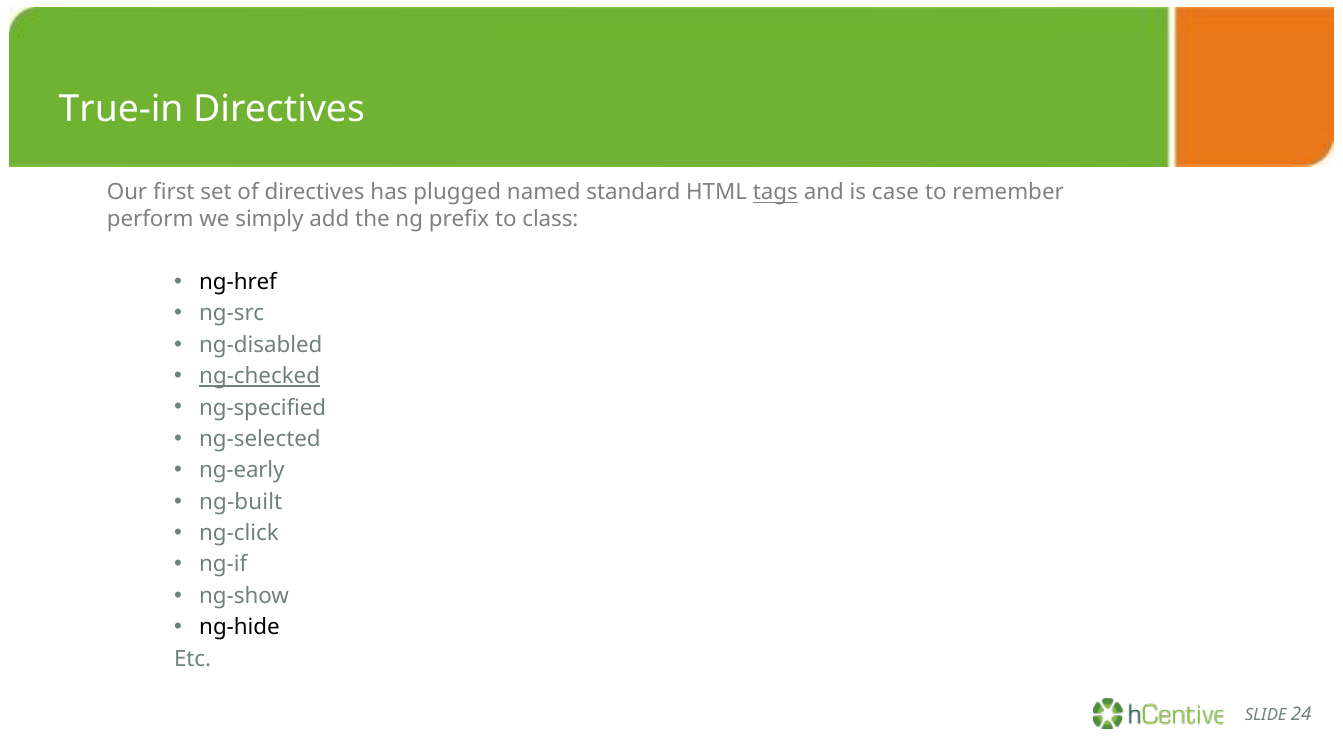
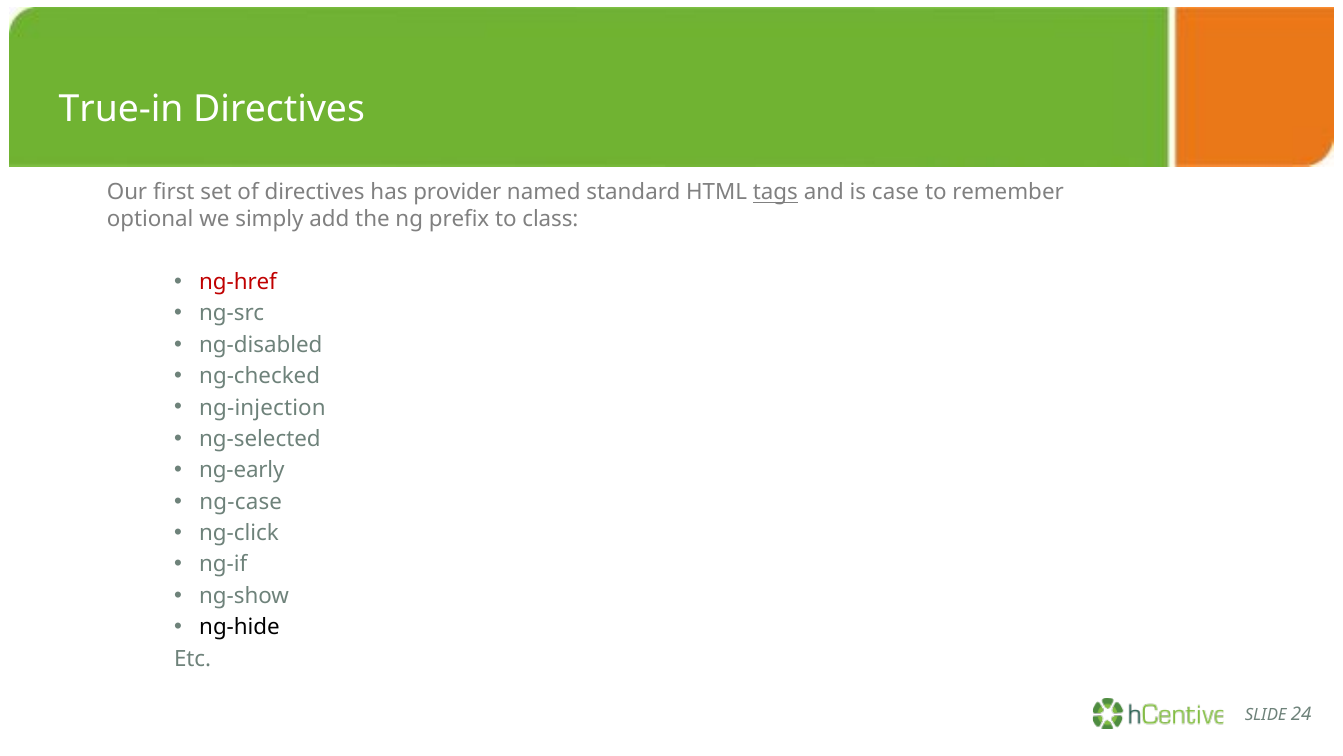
plugged: plugged -> provider
perform: perform -> optional
ng-href colour: black -> red
ng-checked underline: present -> none
ng-specified: ng-specified -> ng-injection
ng-built: ng-built -> ng-case
